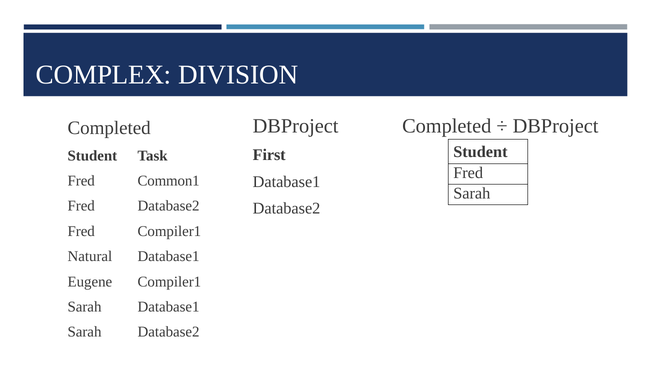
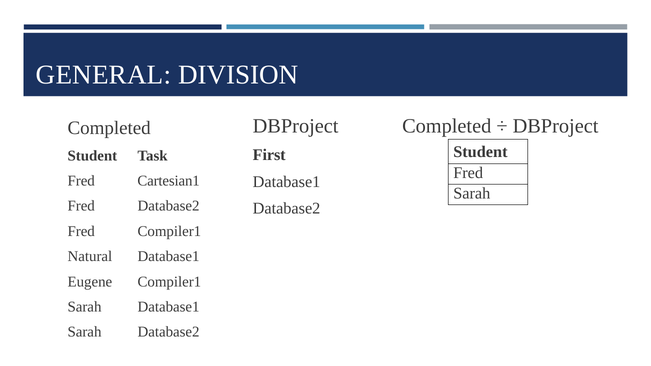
COMPLEX: COMPLEX -> GENERAL
Common1: Common1 -> Cartesian1
